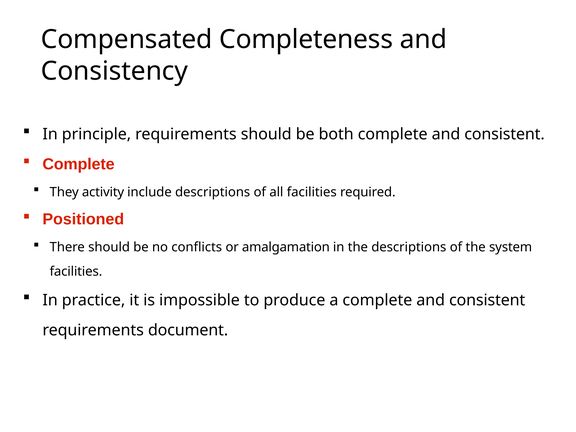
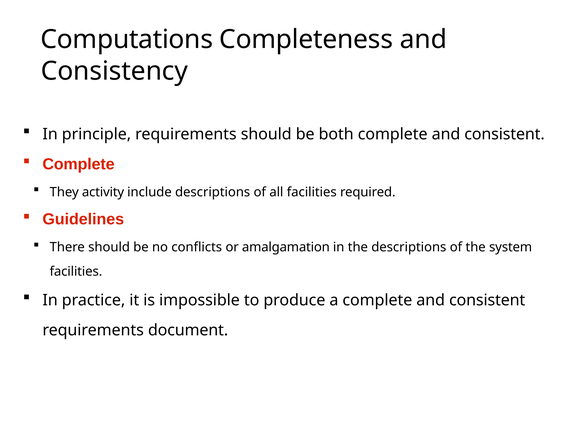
Compensated: Compensated -> Computations
Positioned: Positioned -> Guidelines
